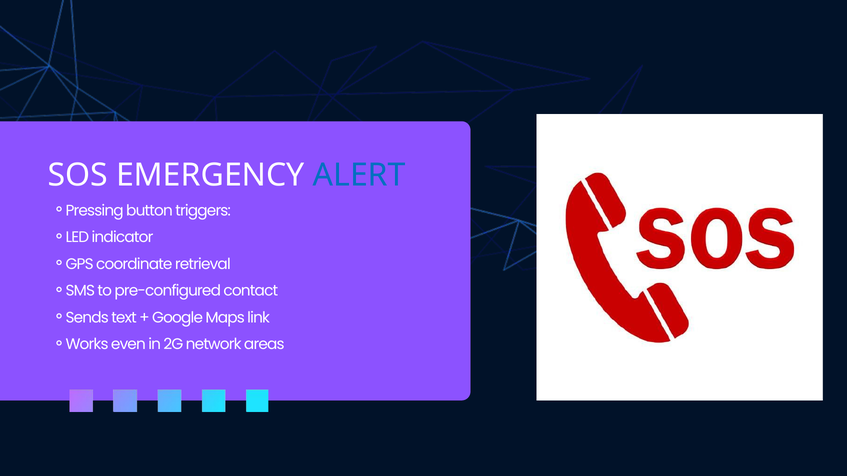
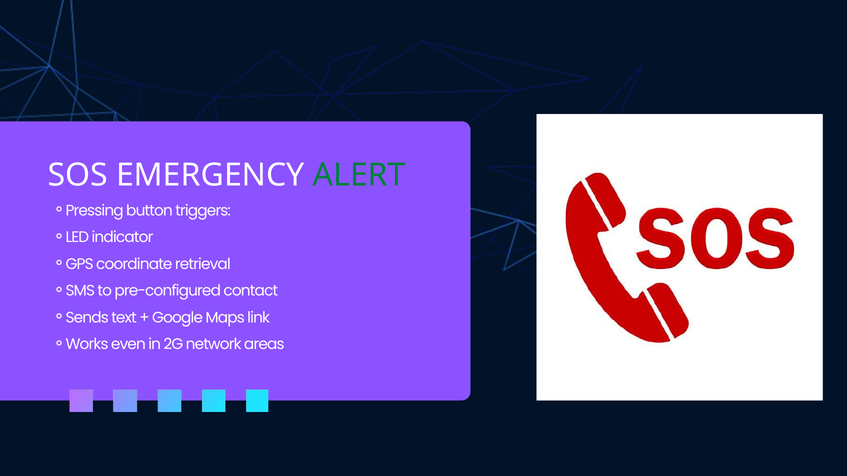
ALERT colour: blue -> green
